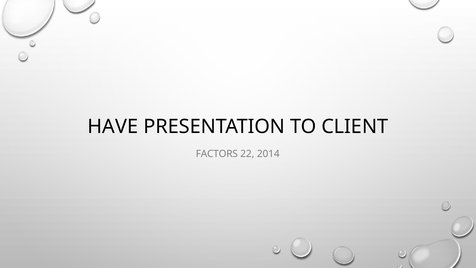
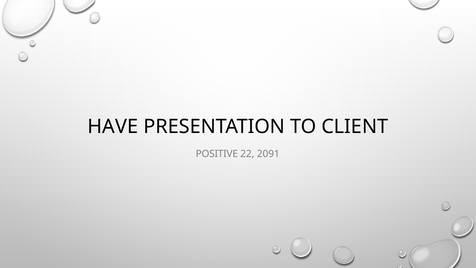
FACTORS: FACTORS -> POSITIVE
2014: 2014 -> 2091
